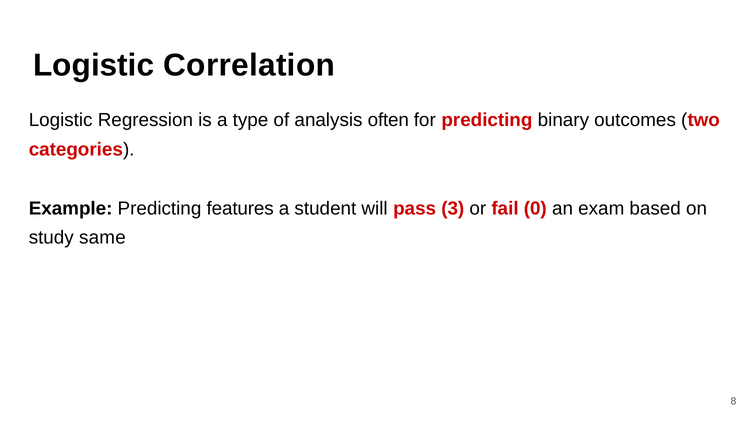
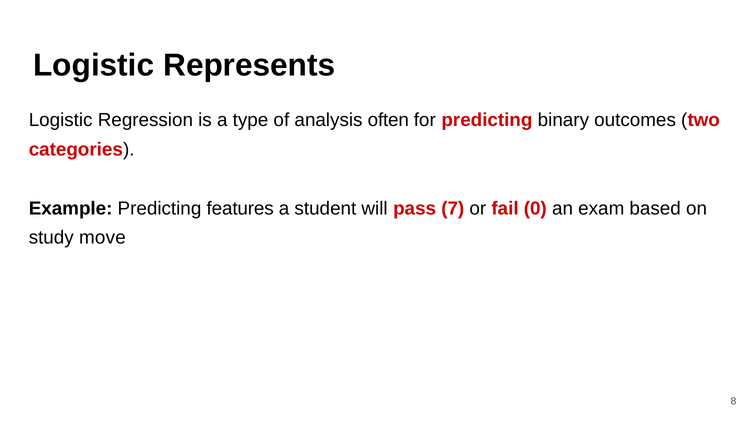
Correlation: Correlation -> Represents
3: 3 -> 7
same: same -> move
